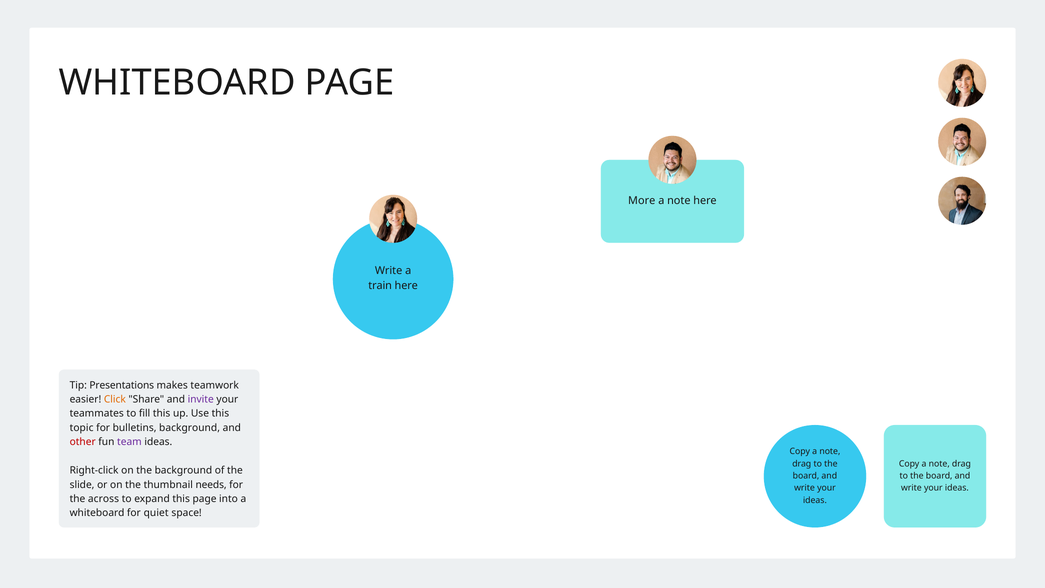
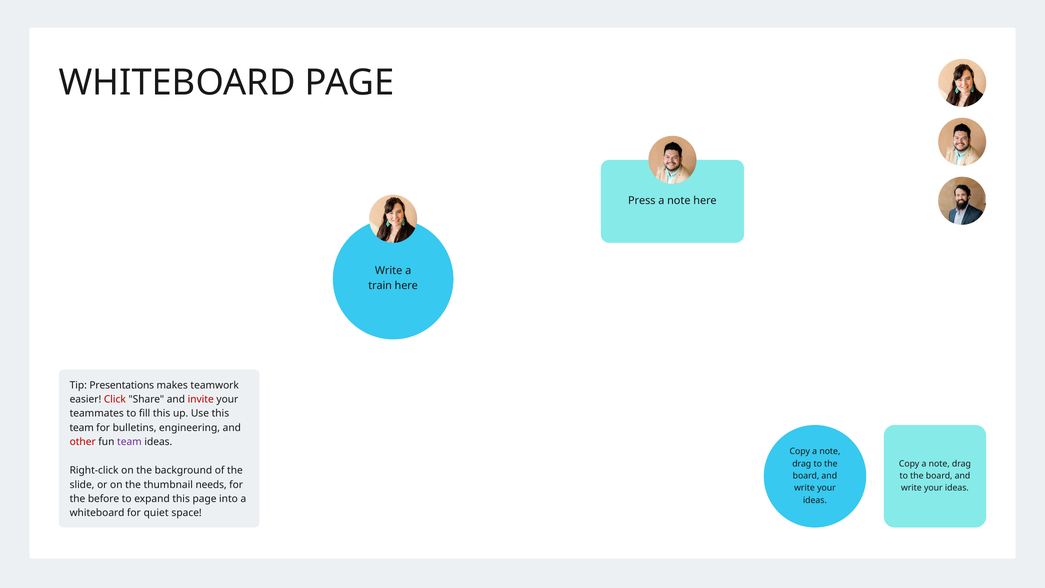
More: More -> Press
Click colour: orange -> red
invite colour: purple -> red
topic at (82, 428): topic -> team
bulletins background: background -> engineering
across: across -> before
